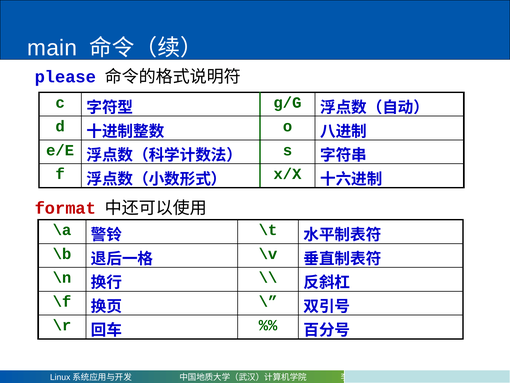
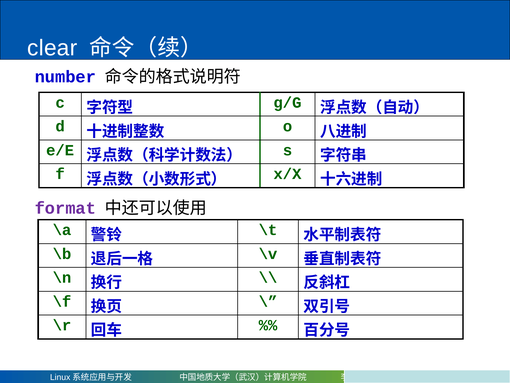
main: main -> clear
please: please -> number
format colour: red -> purple
